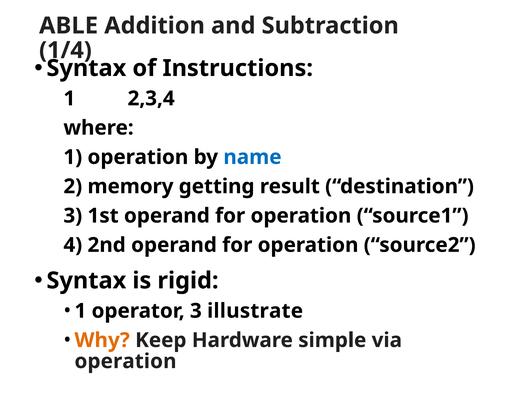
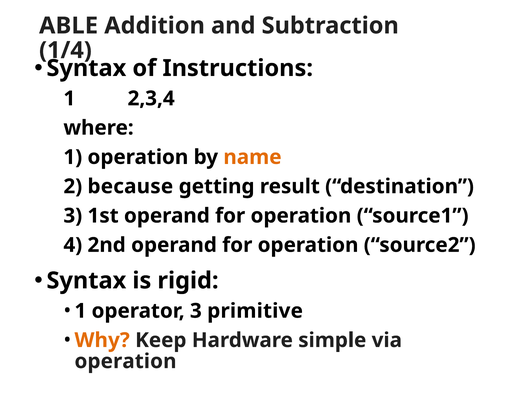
name colour: blue -> orange
memory: memory -> because
illustrate: illustrate -> primitive
